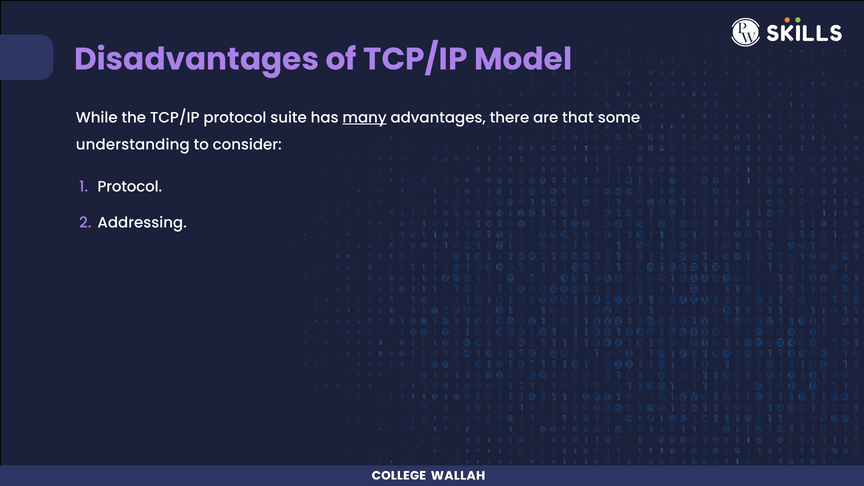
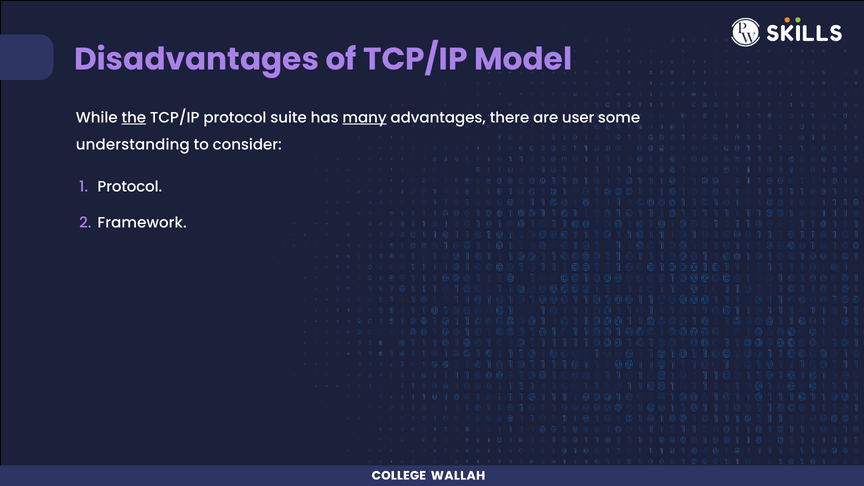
the underline: none -> present
that: that -> user
Addressing: Addressing -> Framework
